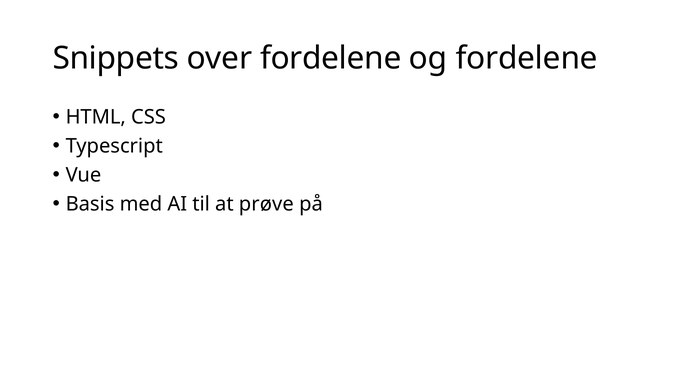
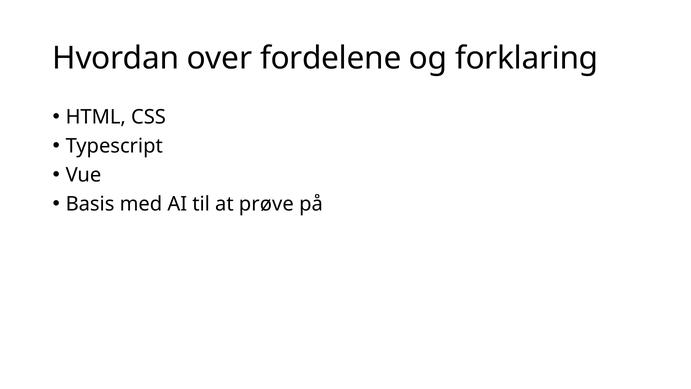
Snippets: Snippets -> Hvordan
og fordelene: fordelene -> forklaring
